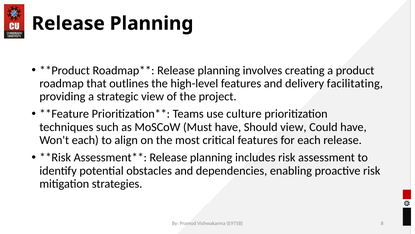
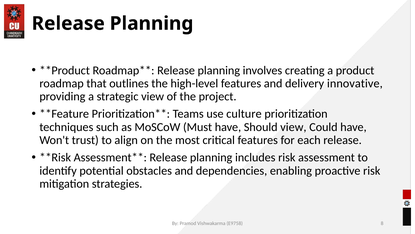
facilitating: facilitating -> innovative
Won't each: each -> trust
